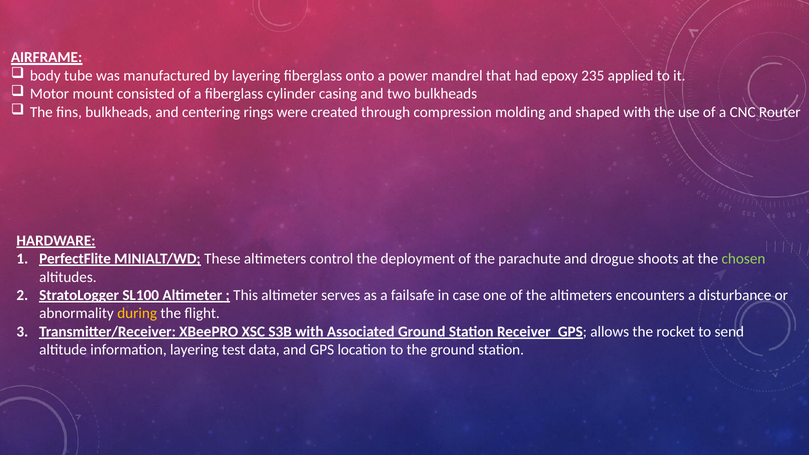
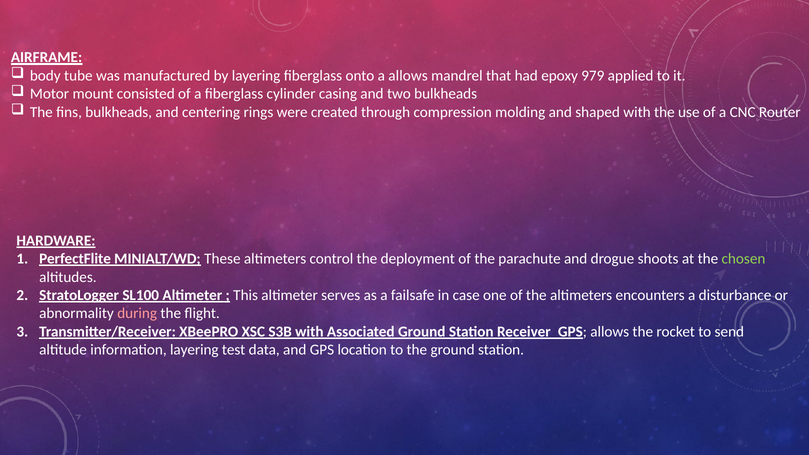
a power: power -> allows
235: 235 -> 979
during colour: yellow -> pink
